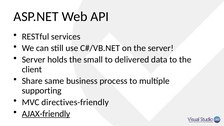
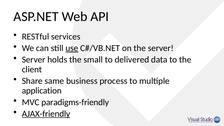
use underline: none -> present
supporting: supporting -> application
directives-friendly: directives-friendly -> paradigms-friendly
